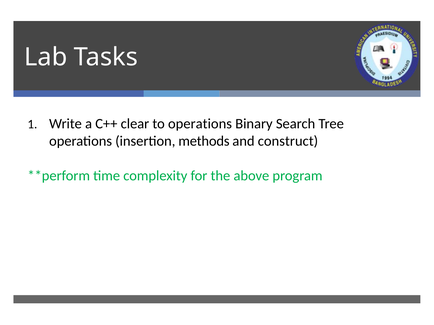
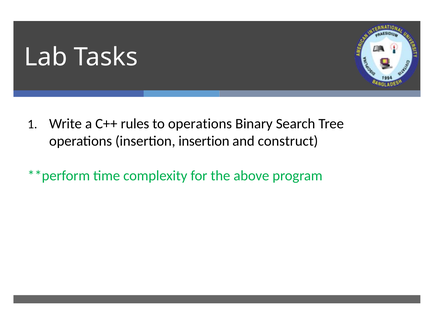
clear: clear -> rules
insertion methods: methods -> insertion
